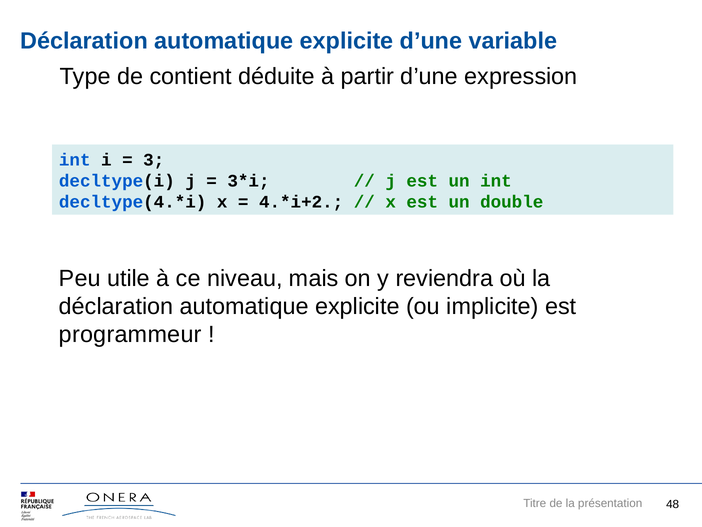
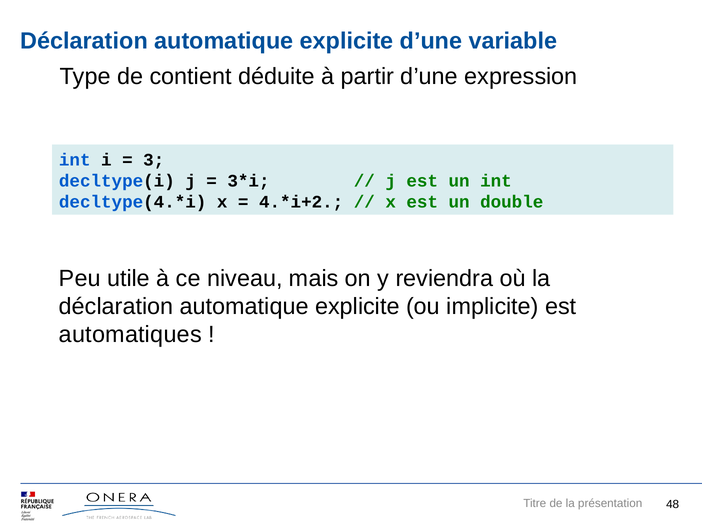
programmeur: programmeur -> automatiques
